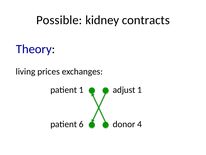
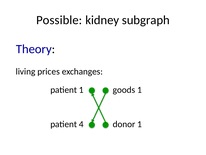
contracts: contracts -> subgraph
adjust: adjust -> goods
6: 6 -> 4
donor 4: 4 -> 1
